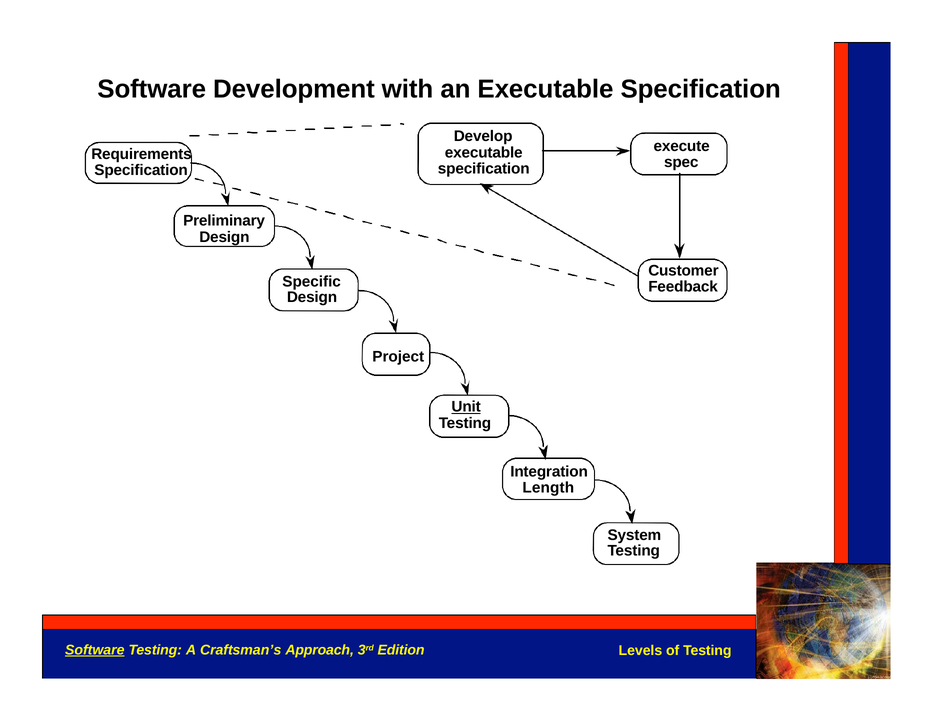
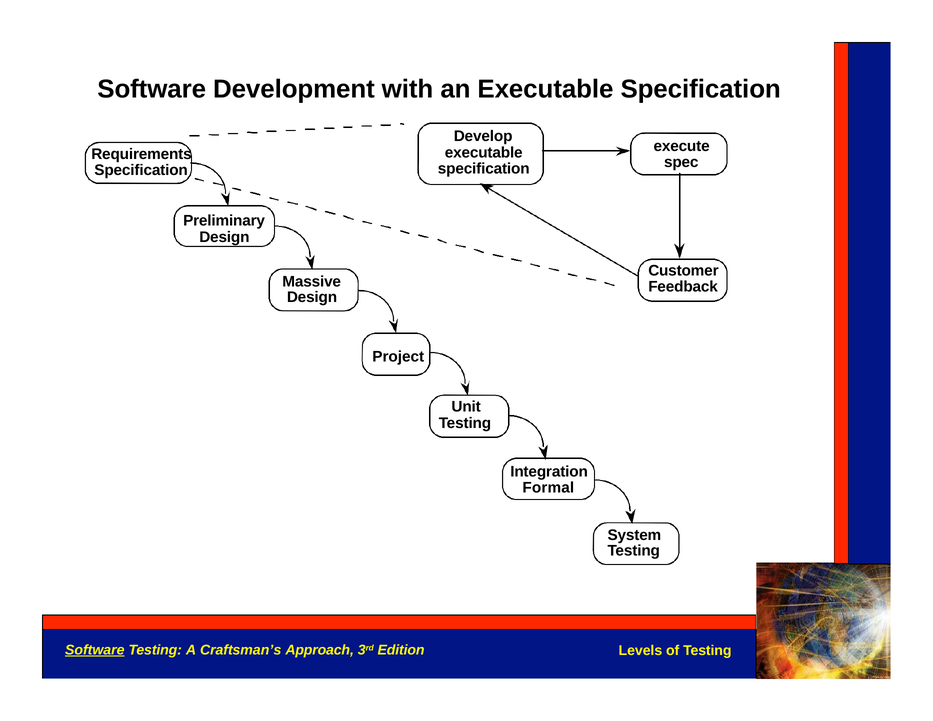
Specific: Specific -> Massive
Unit underline: present -> none
Length: Length -> Formal
